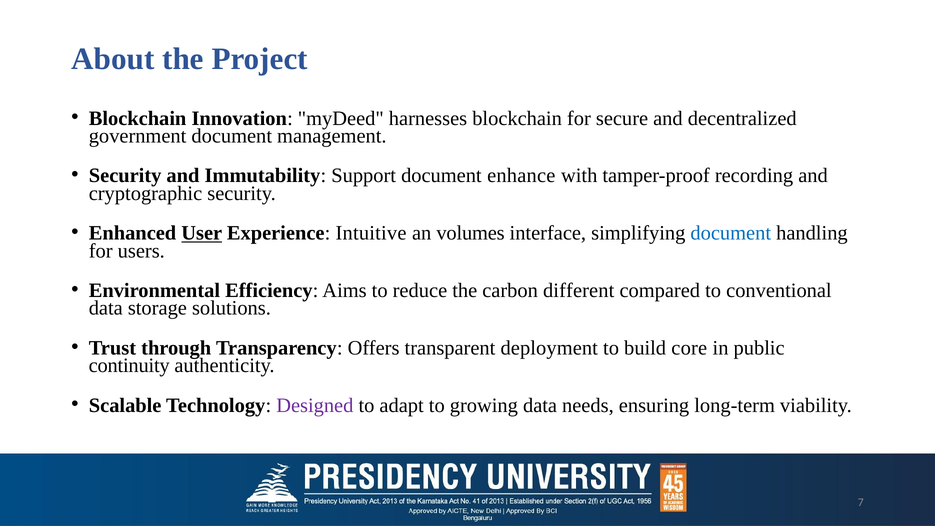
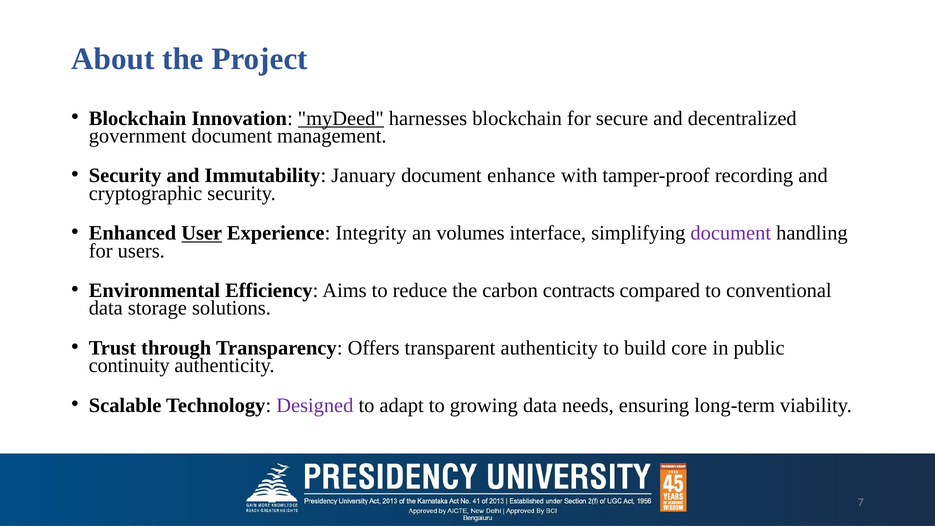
myDeed underline: none -> present
Support: Support -> January
Intuitive: Intuitive -> Integrity
document at (731, 233) colour: blue -> purple
different: different -> contracts
transparent deployment: deployment -> authenticity
